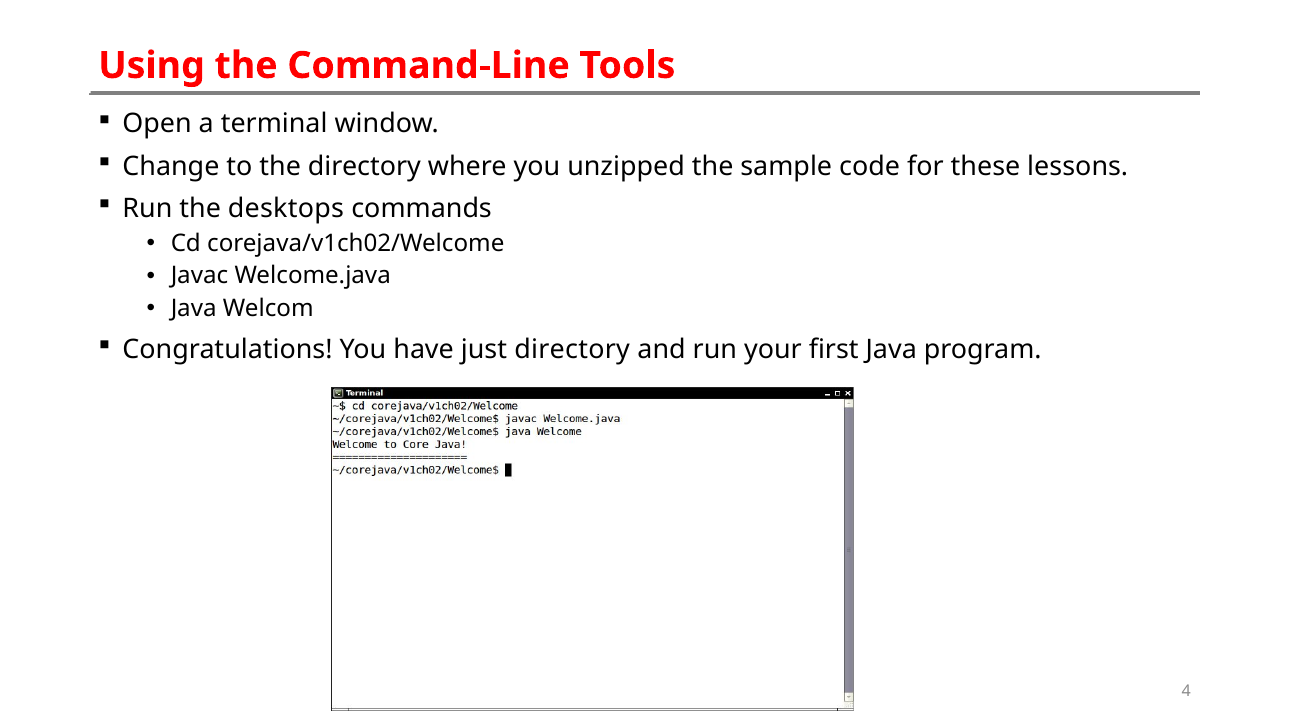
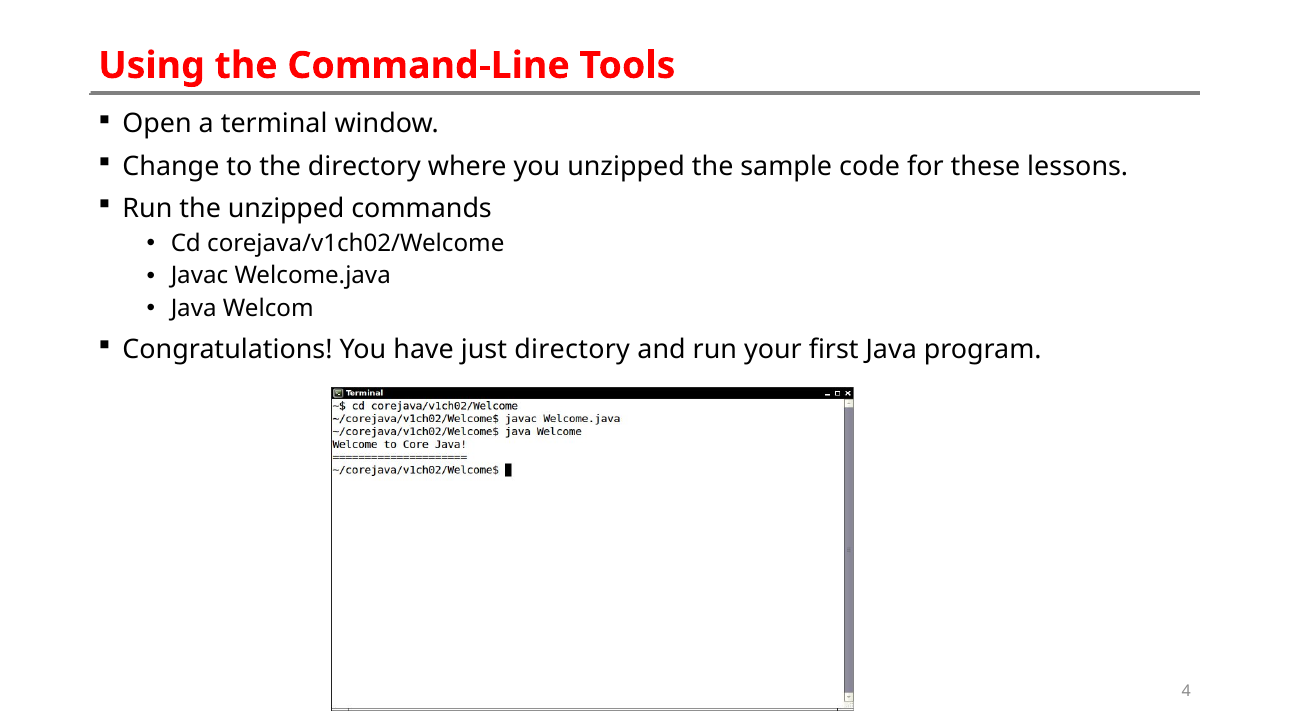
the desktops: desktops -> unzipped
